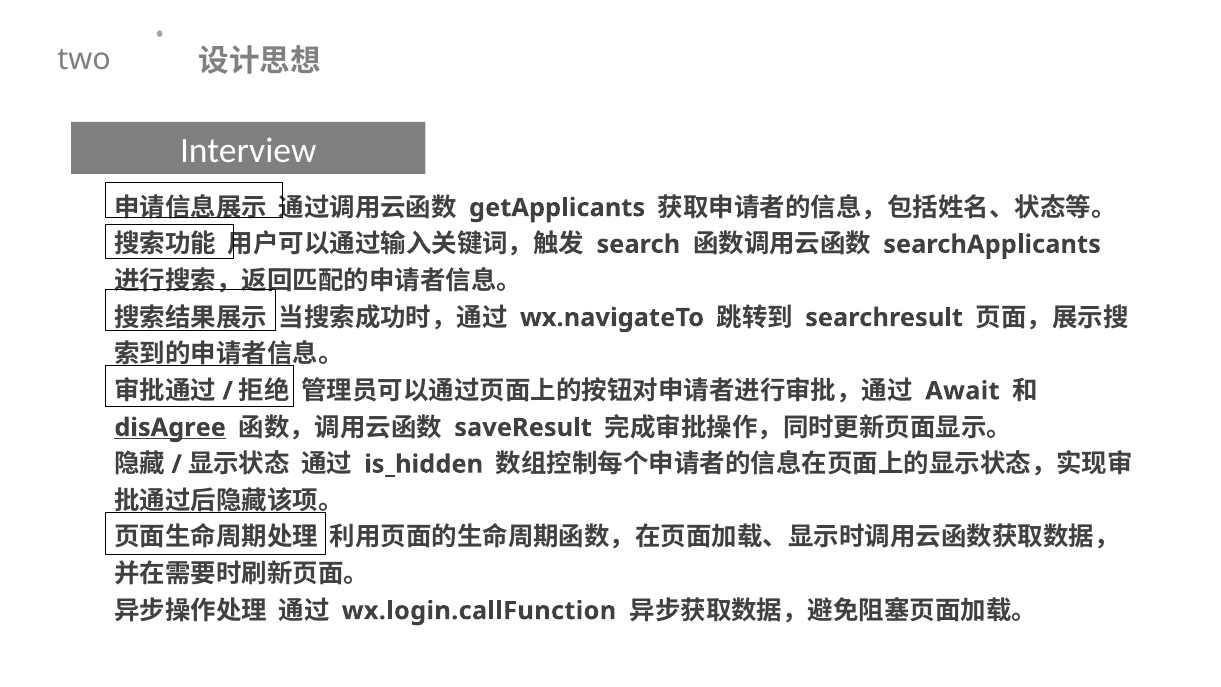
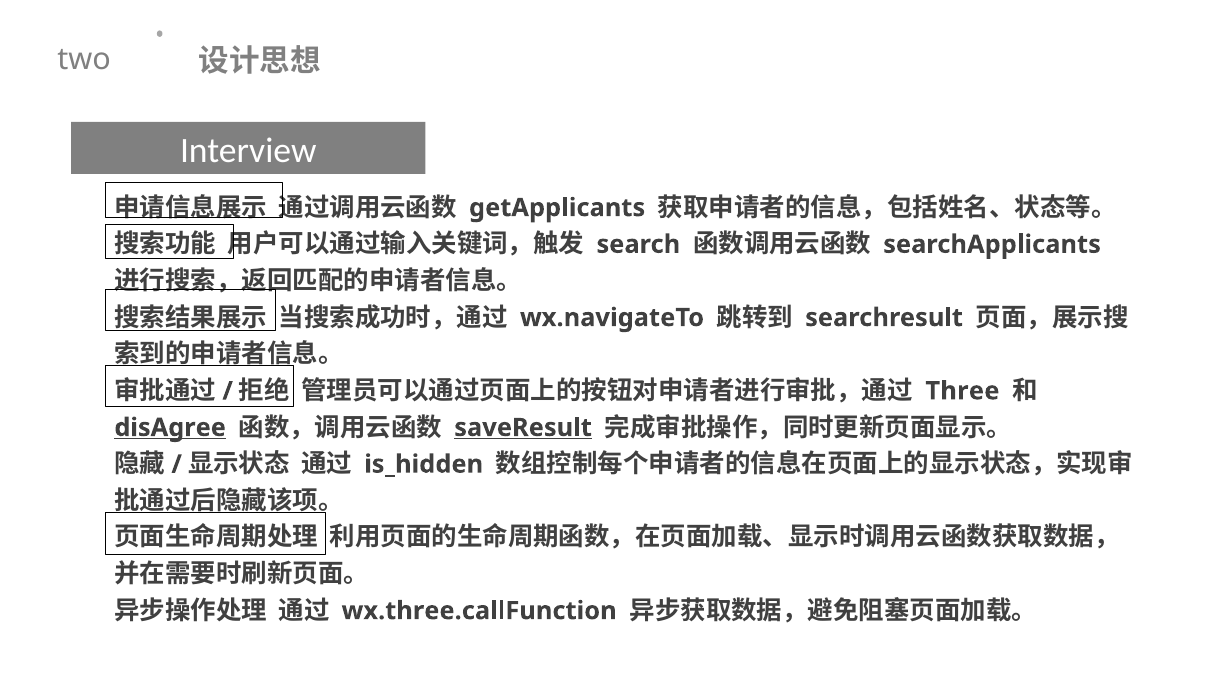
Await: Await -> Three
saveResult underline: none -> present
wx.login.callFunction: wx.login.callFunction -> wx.three.callFunction
